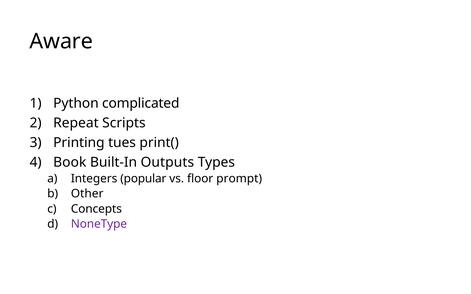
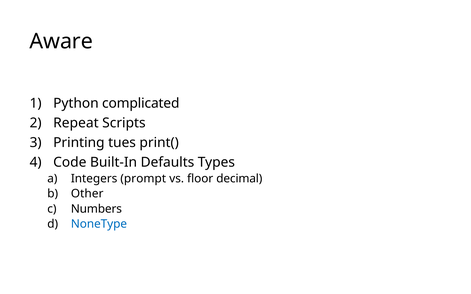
Book: Book -> Code
Outputs: Outputs -> Defaults
popular: popular -> prompt
prompt: prompt -> decimal
Concepts: Concepts -> Numbers
NoneType colour: purple -> blue
